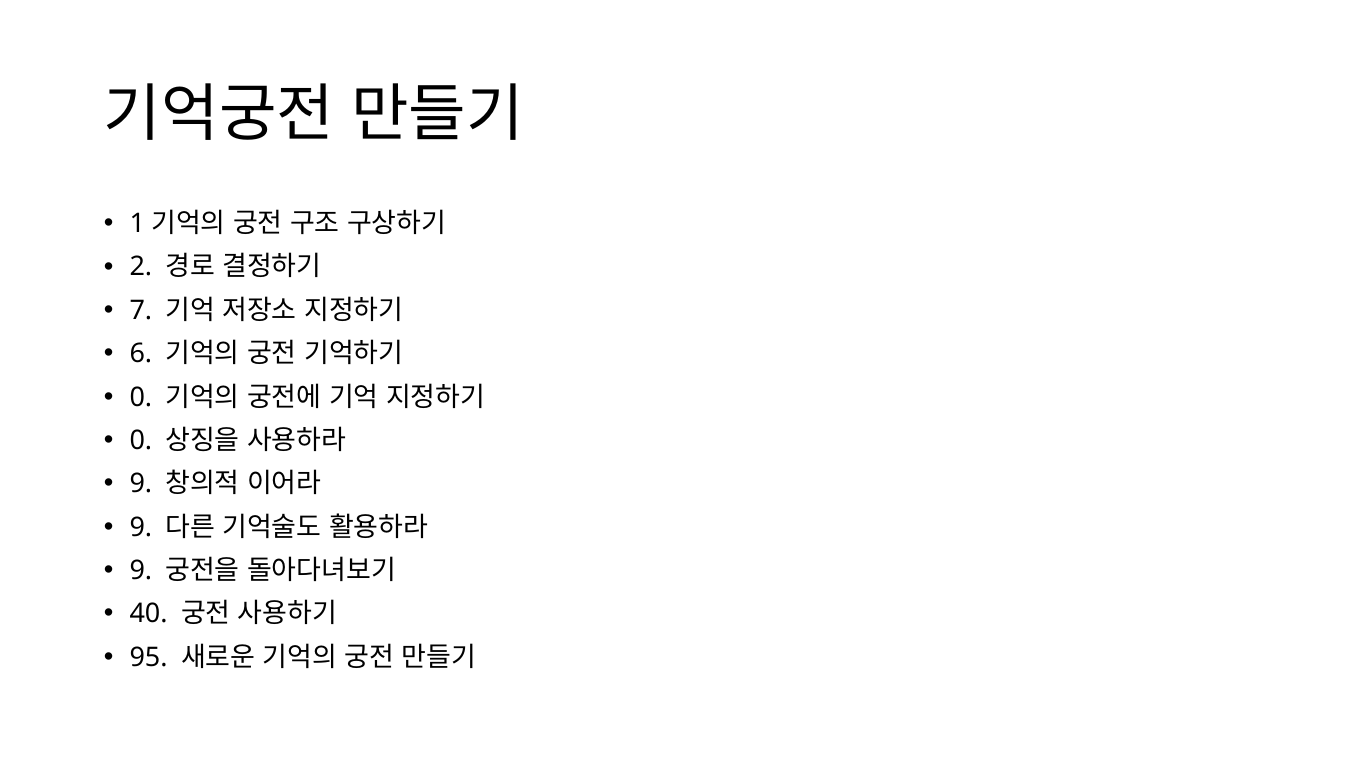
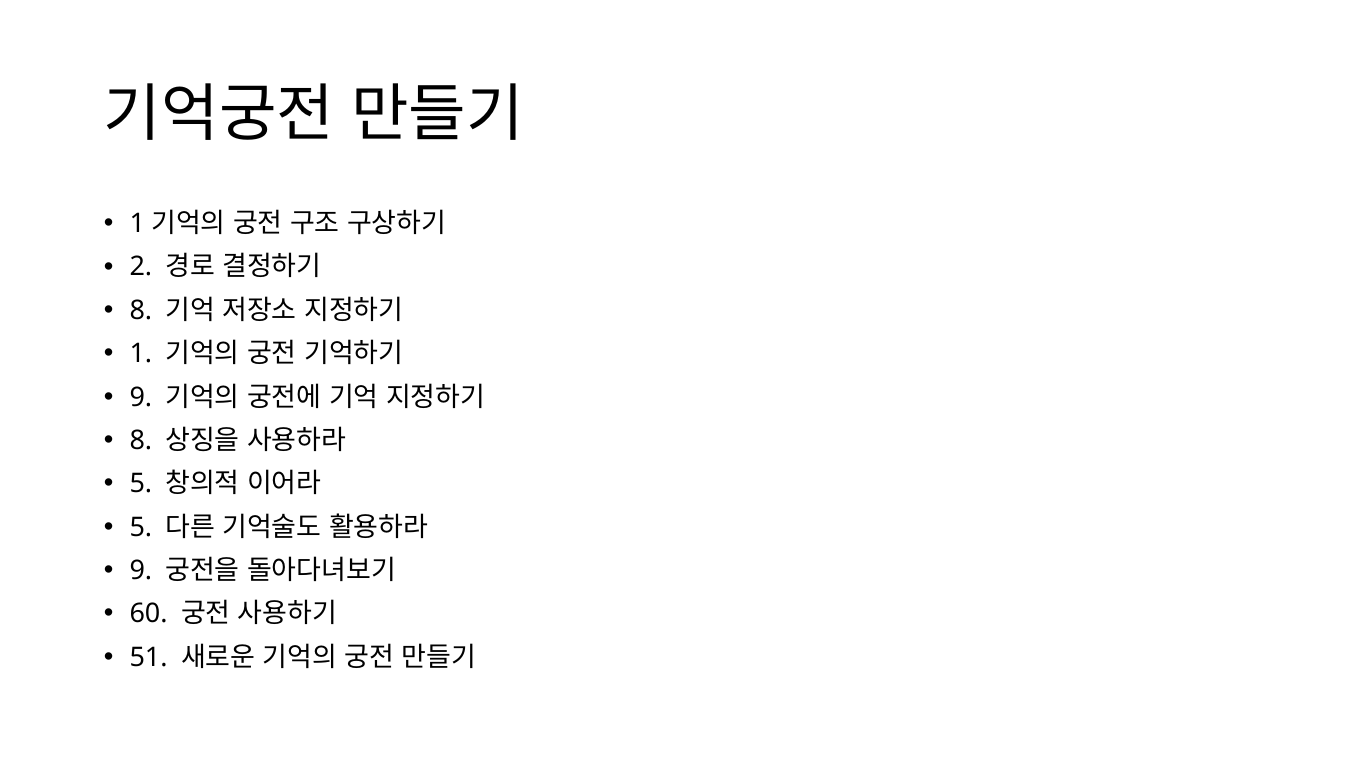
7 at (141, 311): 7 -> 8
6 at (141, 354): 6 -> 1
0 at (141, 397): 0 -> 9
0 at (141, 441): 0 -> 8
9 at (141, 484): 9 -> 5
9 at (141, 527): 9 -> 5
40: 40 -> 60
95: 95 -> 51
